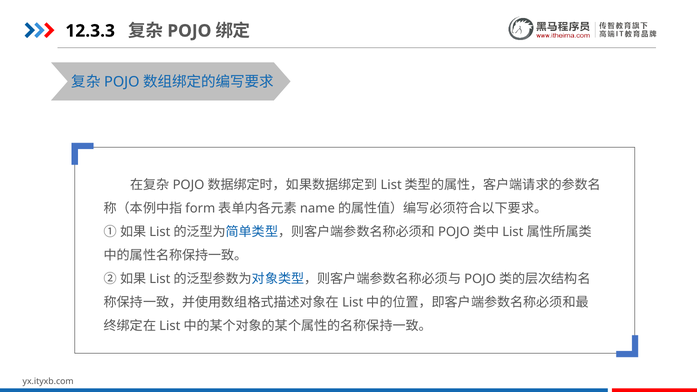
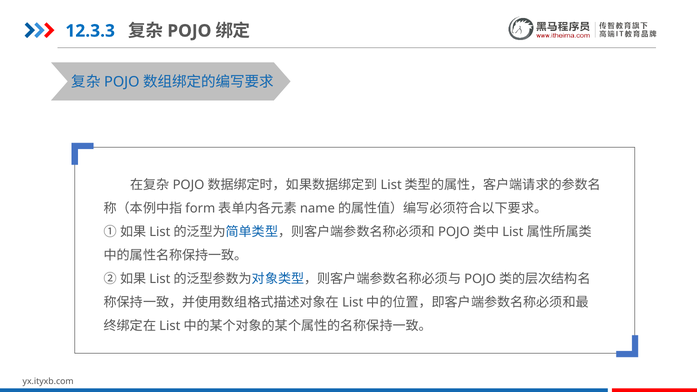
12.3.3 colour: black -> blue
